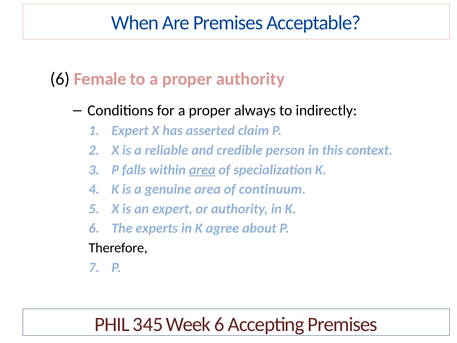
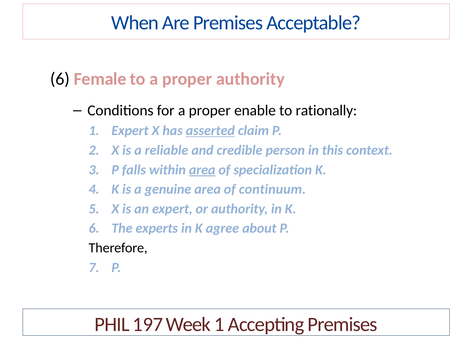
always: always -> enable
indirectly: indirectly -> rationally
asserted underline: none -> present
345: 345 -> 197
Week 6: 6 -> 1
